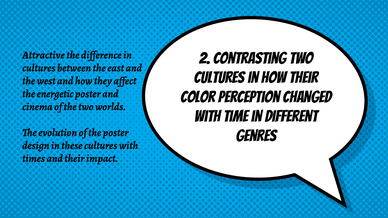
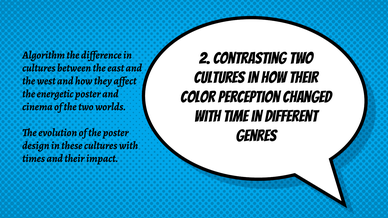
Attractive: Attractive -> Algorithm
